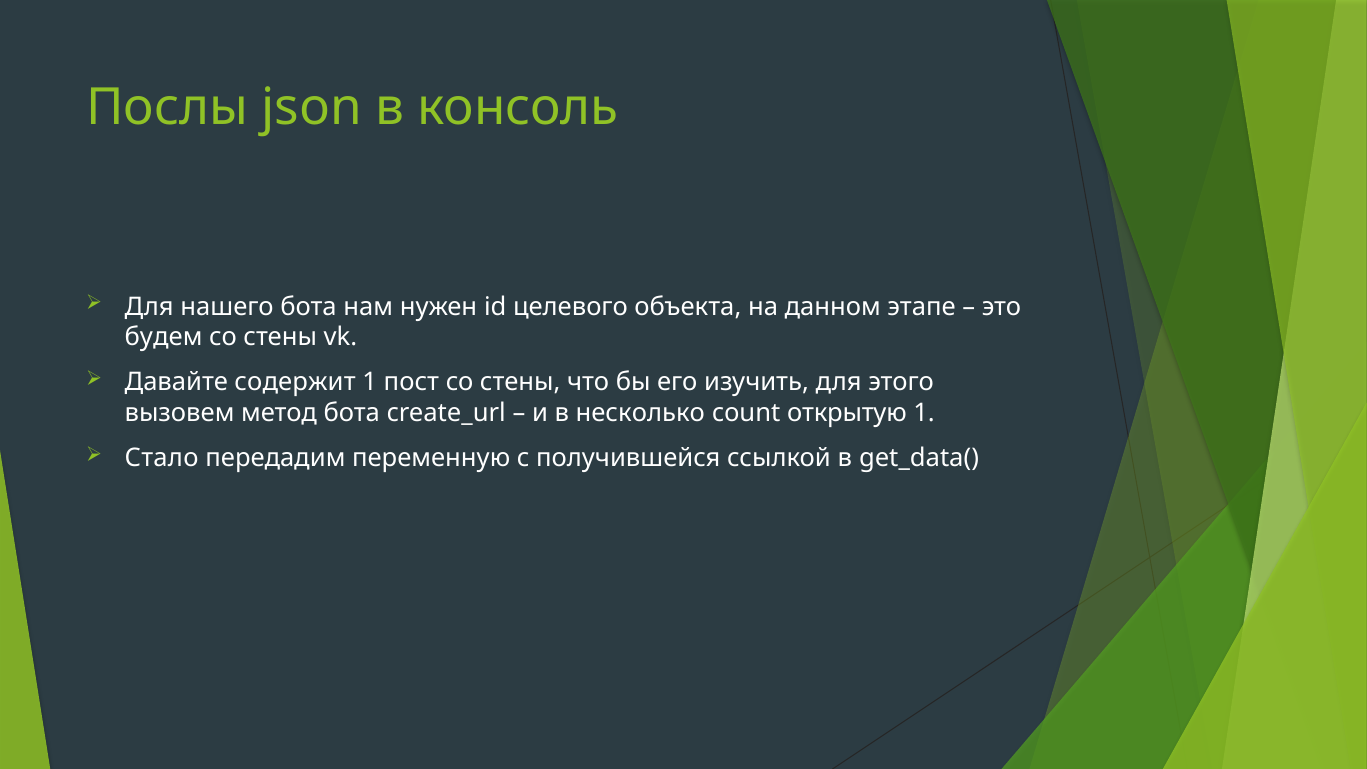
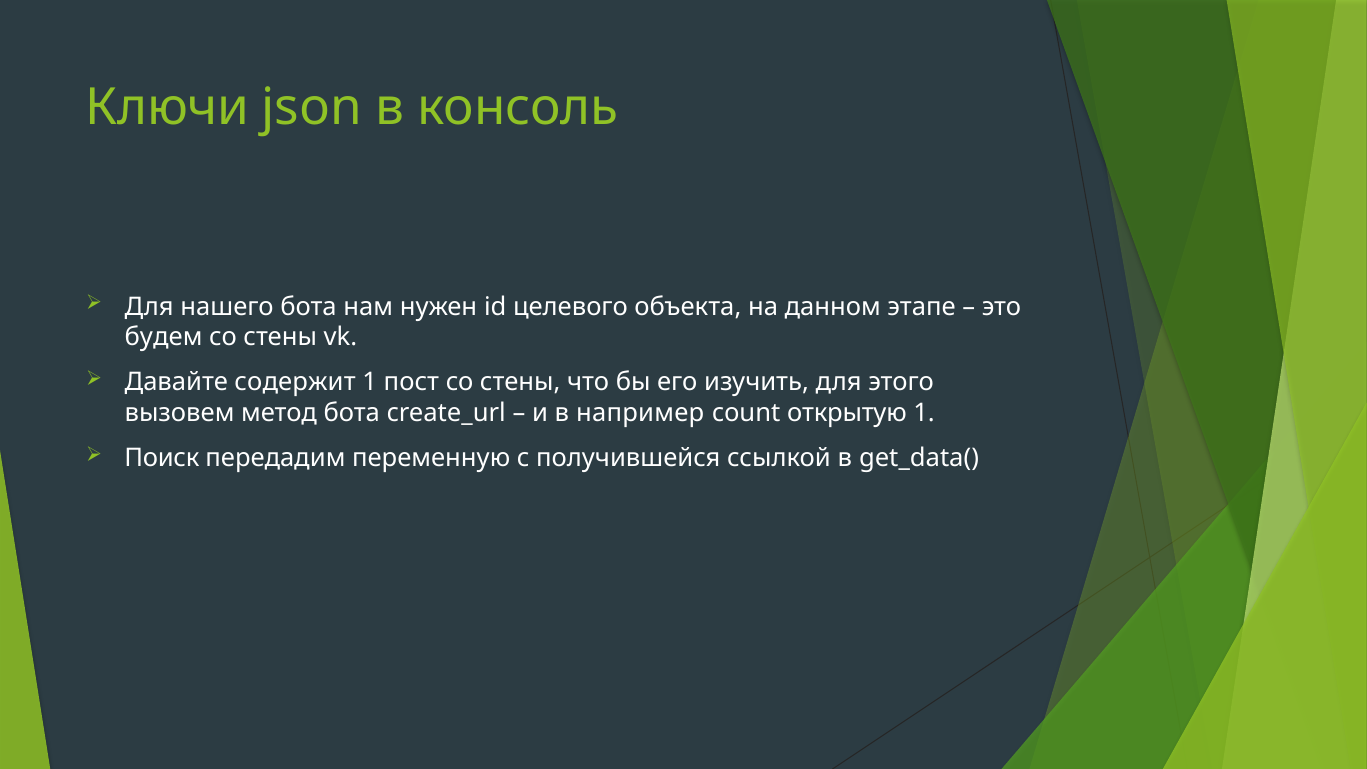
Послы: Послы -> Ключи
несколько: несколько -> например
Стало: Стало -> Поиск
